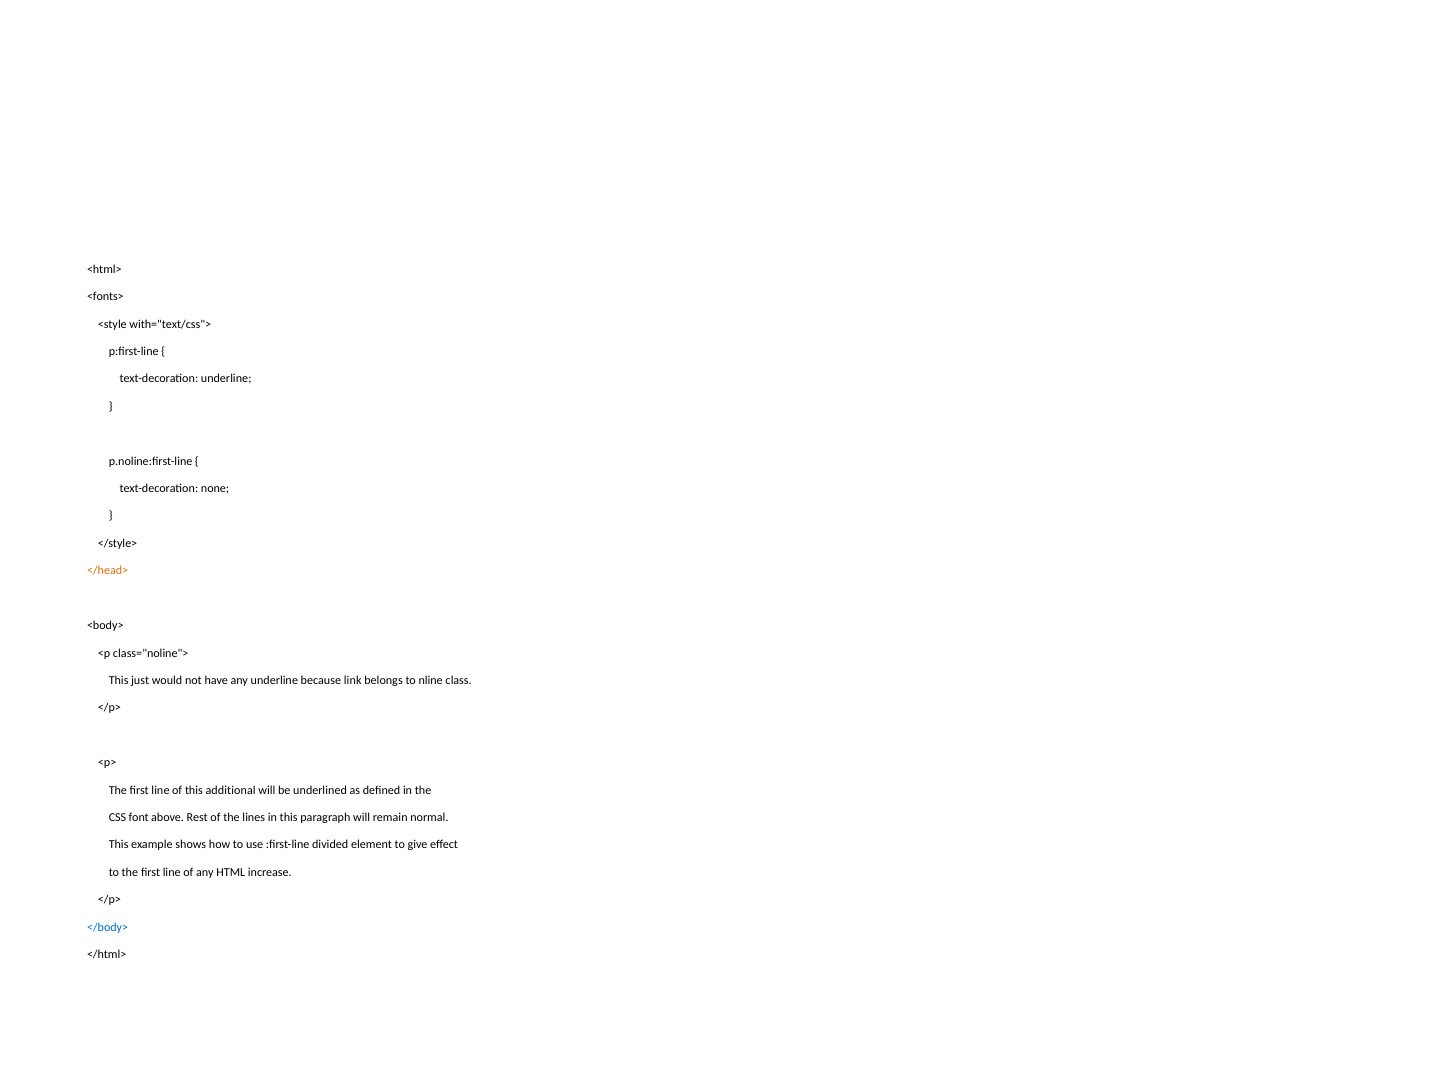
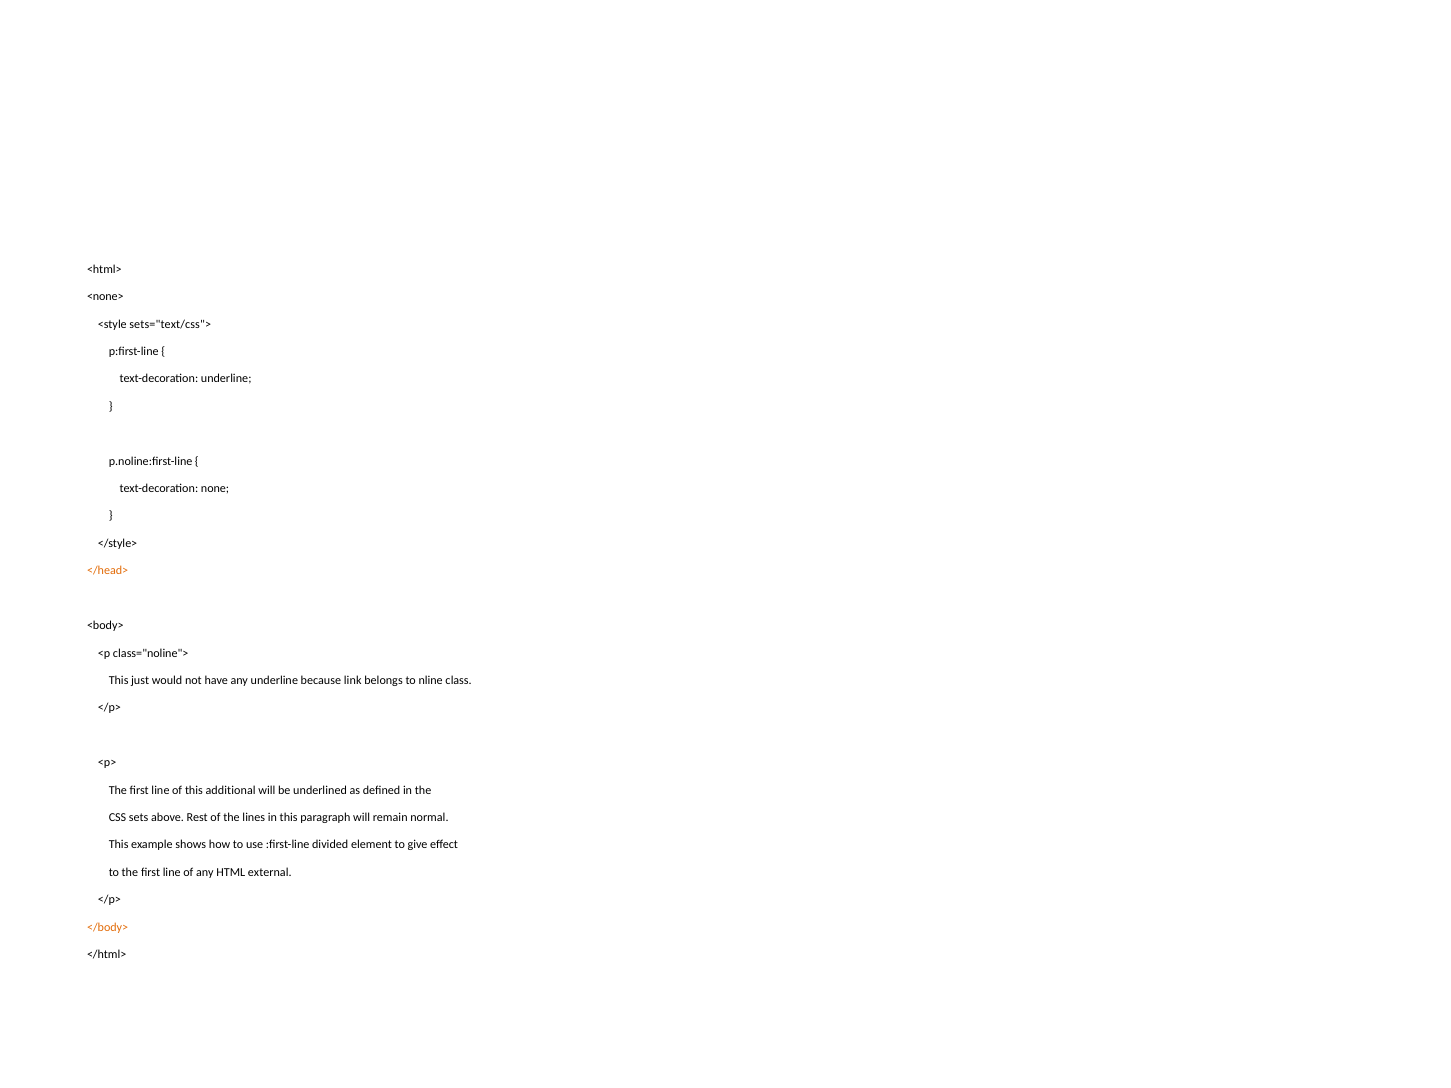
<fonts>: <fonts> -> <none>
with="text/css">: with="text/css"> -> sets="text/css">
font: font -> sets
increase: increase -> external
</body> colour: blue -> orange
